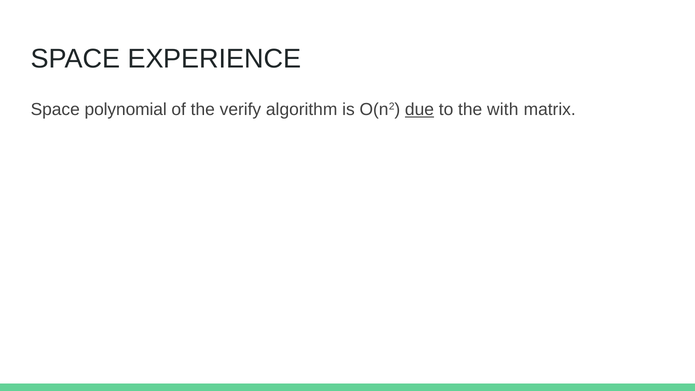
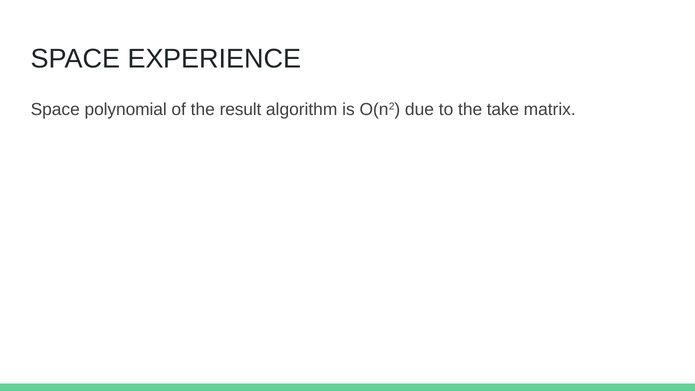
verify: verify -> result
due underline: present -> none
with: with -> take
